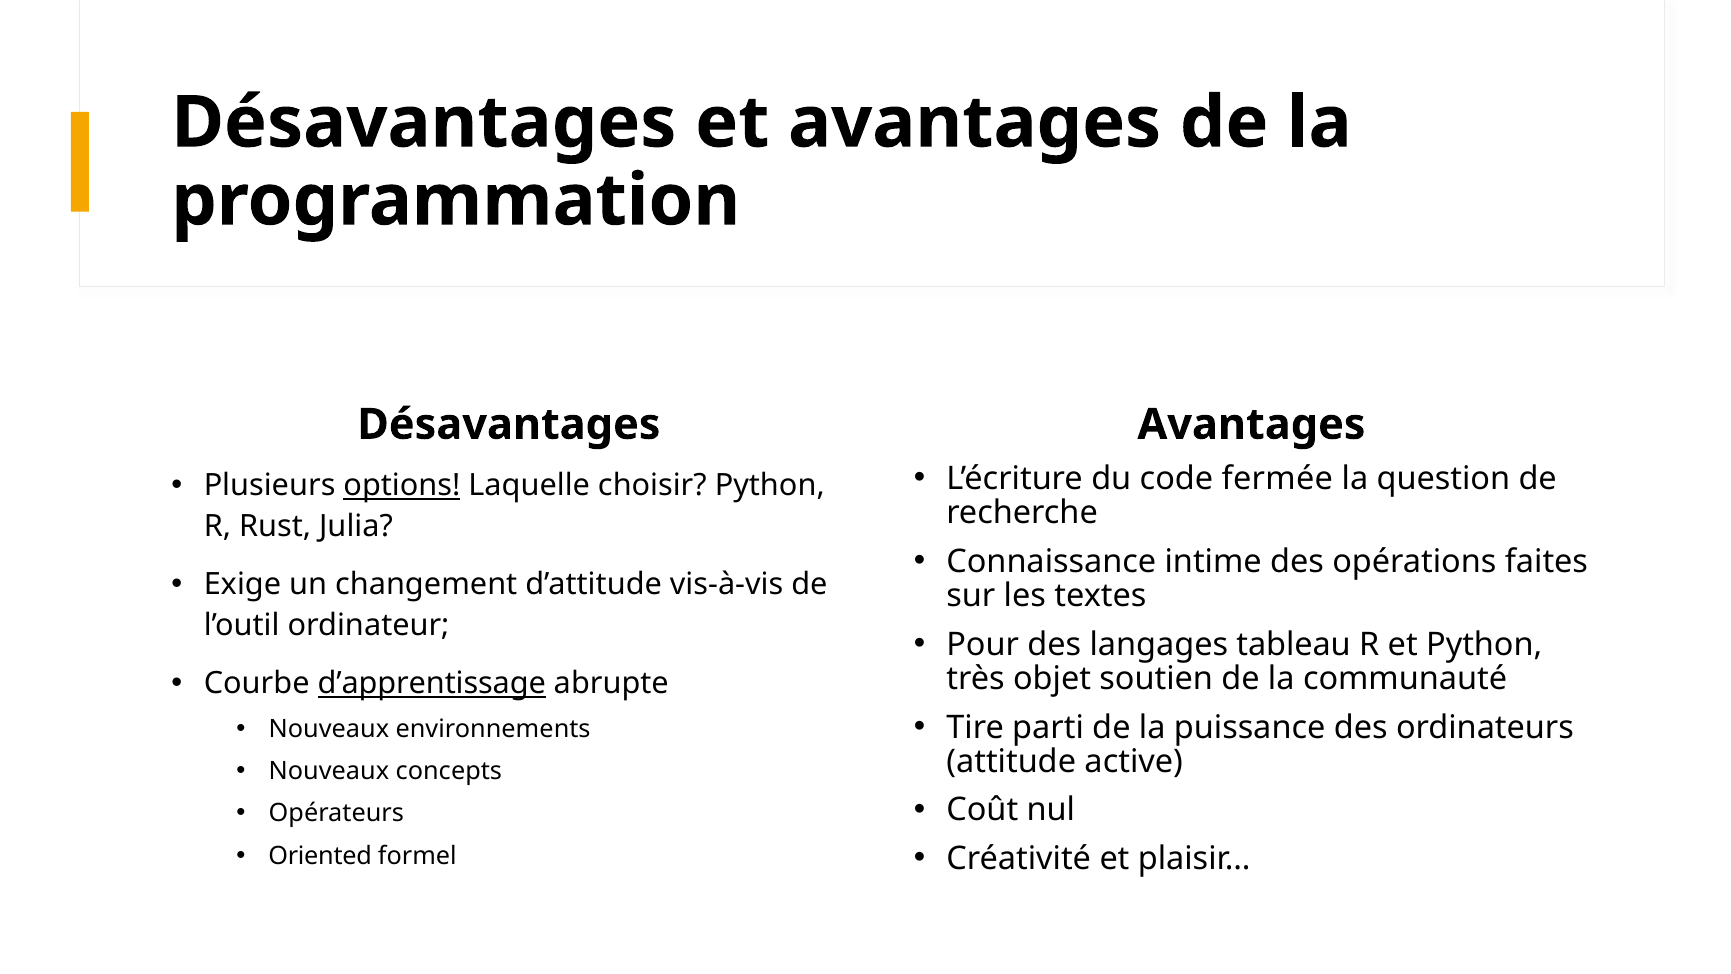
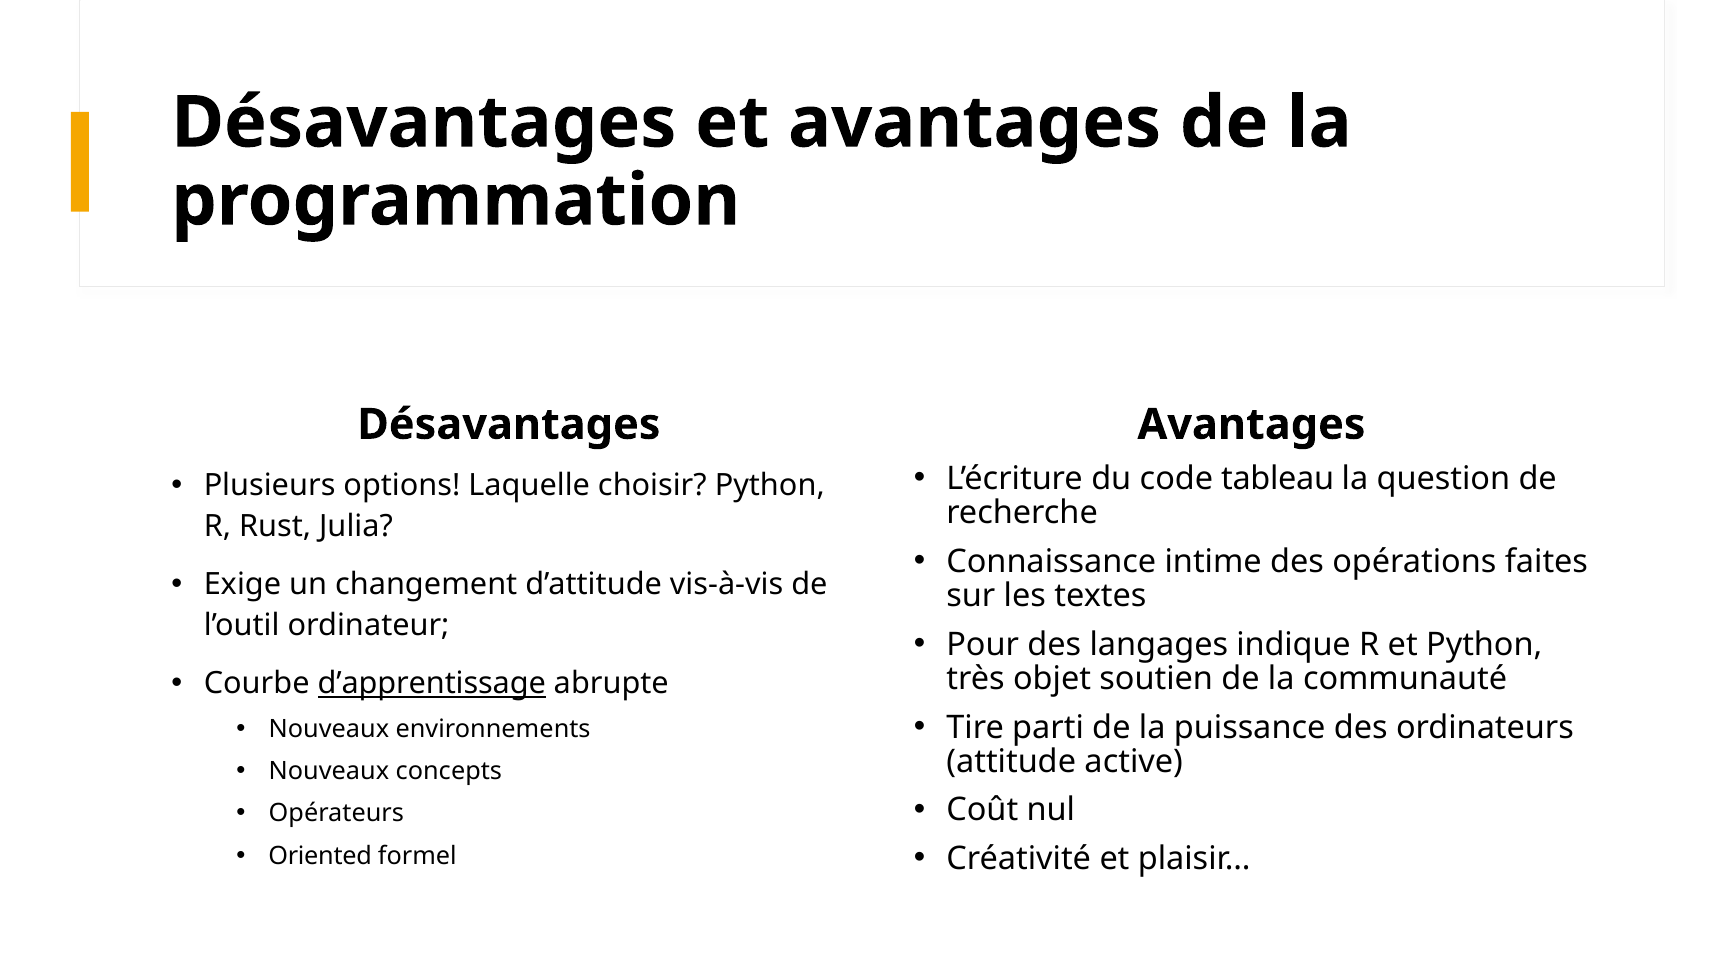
fermée: fermée -> tableau
options underline: present -> none
tableau: tableau -> indique
